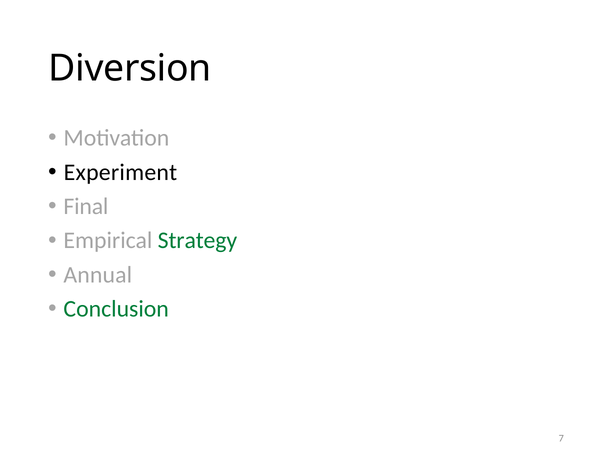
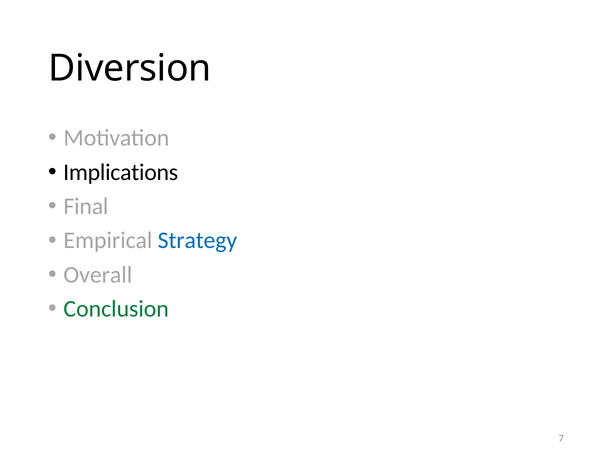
Experiment: Experiment -> Implications
Strategy colour: green -> blue
Annual: Annual -> Overall
